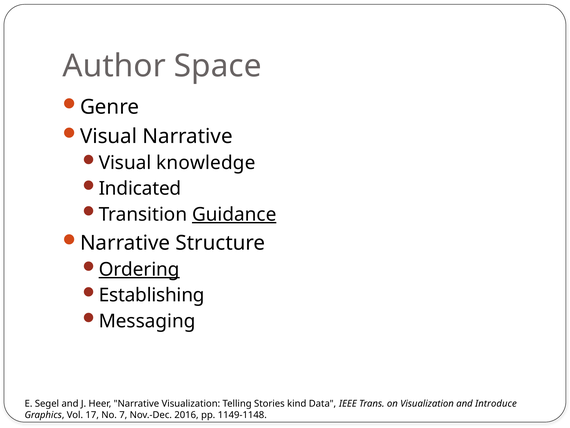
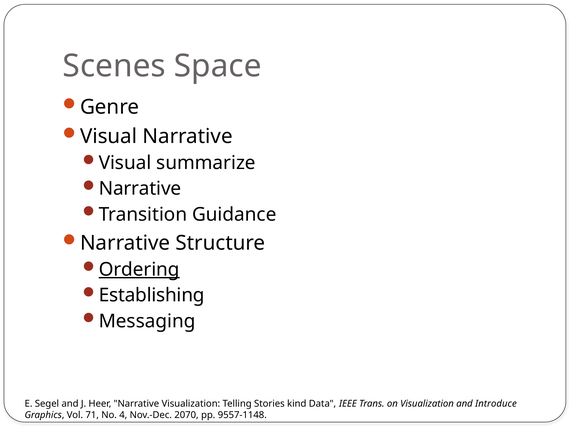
Author: Author -> Scenes
knowledge: knowledge -> summarize
Indicated at (140, 188): Indicated -> Narrative
Guidance underline: present -> none
17: 17 -> 71
7: 7 -> 4
2016: 2016 -> 2070
1149-1148: 1149-1148 -> 9557-1148
